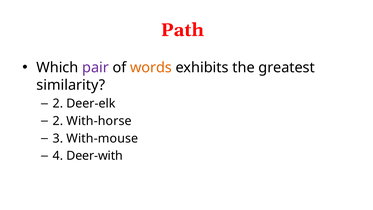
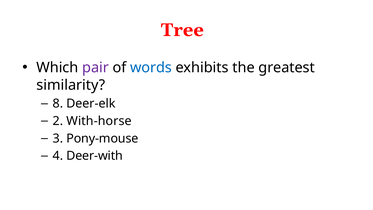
Path: Path -> Tree
words colour: orange -> blue
2 at (58, 104): 2 -> 8
With-mouse: With-mouse -> Pony-mouse
